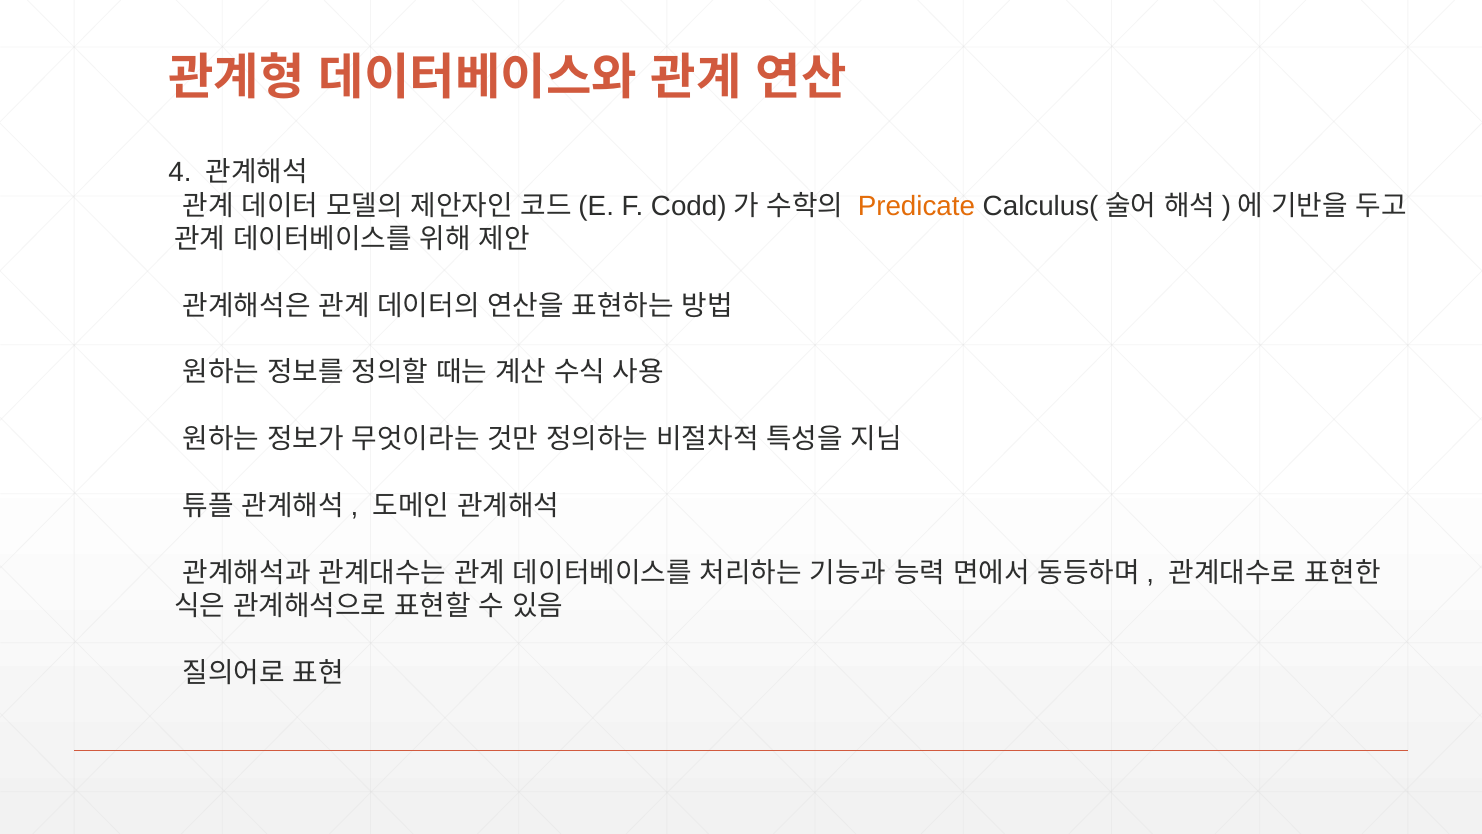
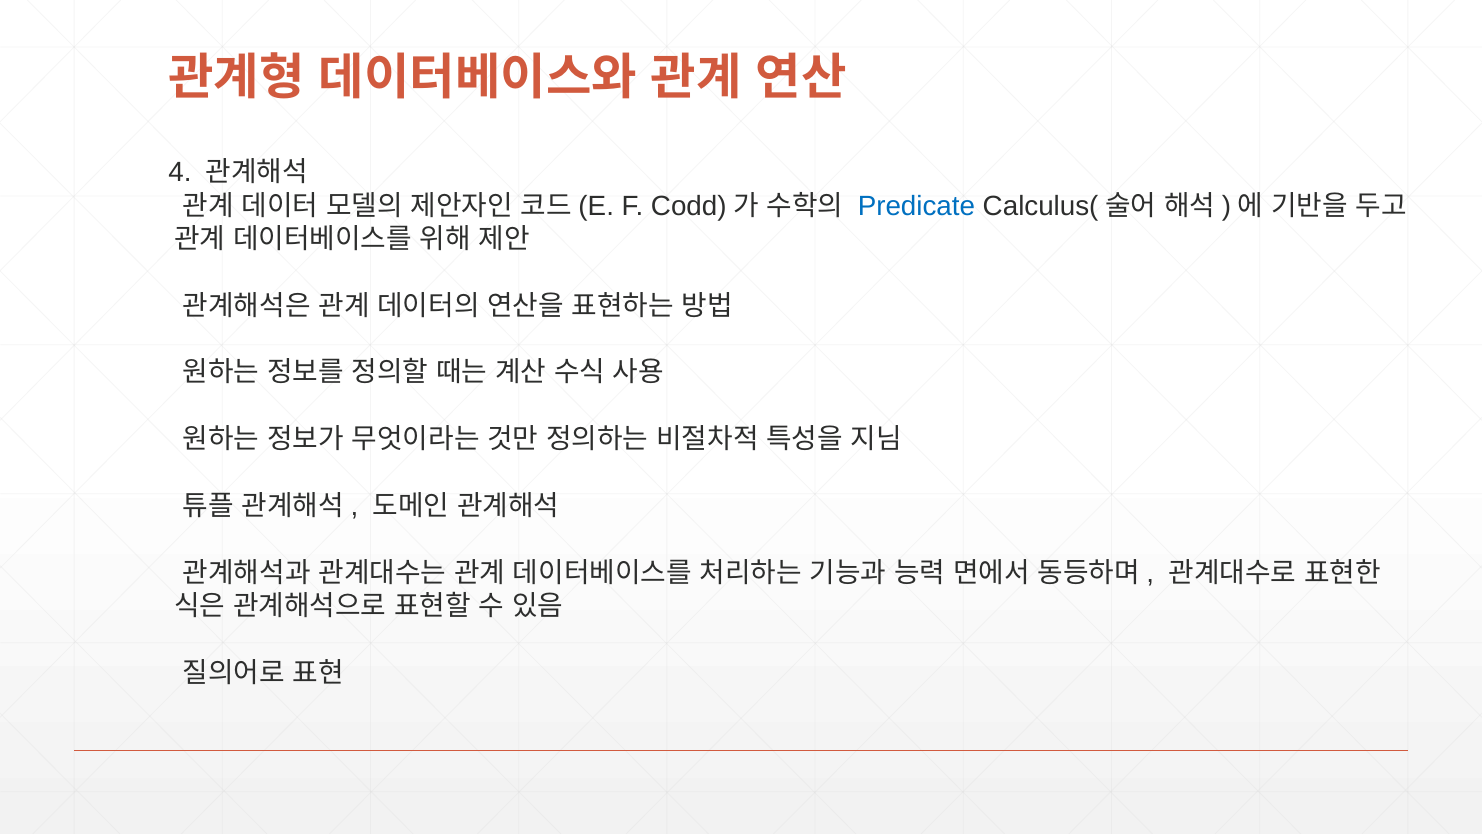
Predicate colour: orange -> blue
